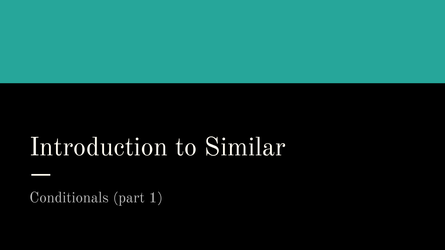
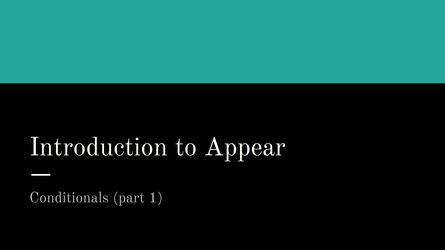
Similar: Similar -> Appear
